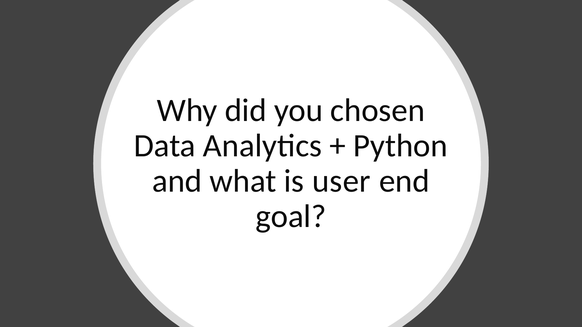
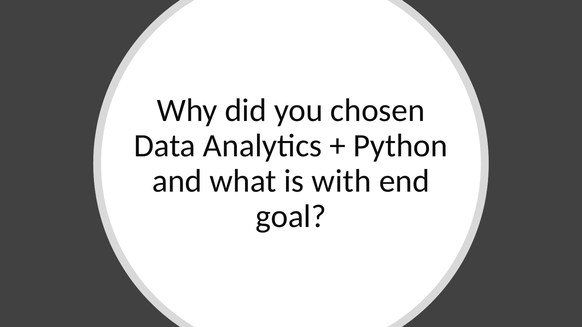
user: user -> with
